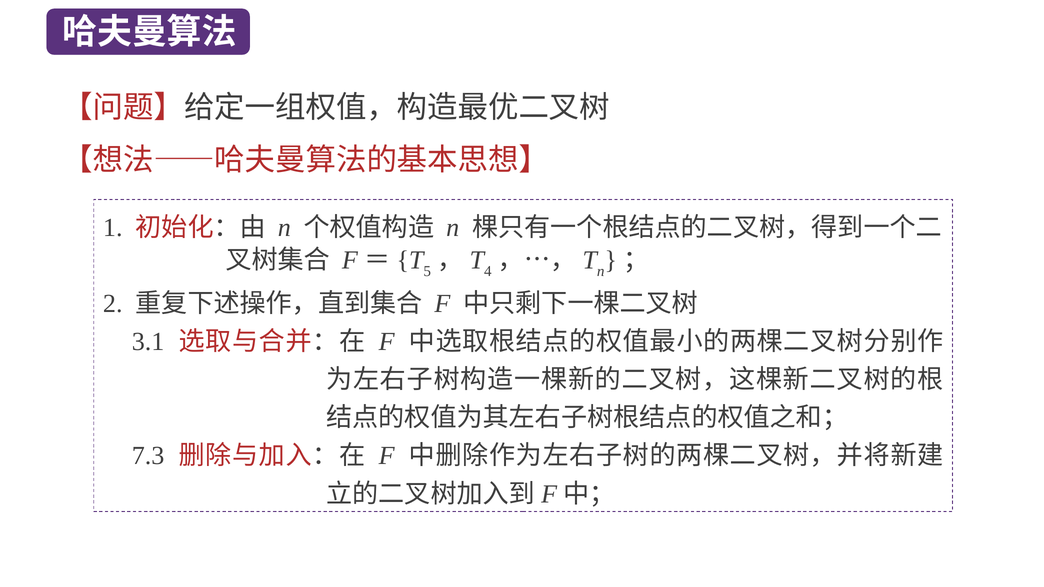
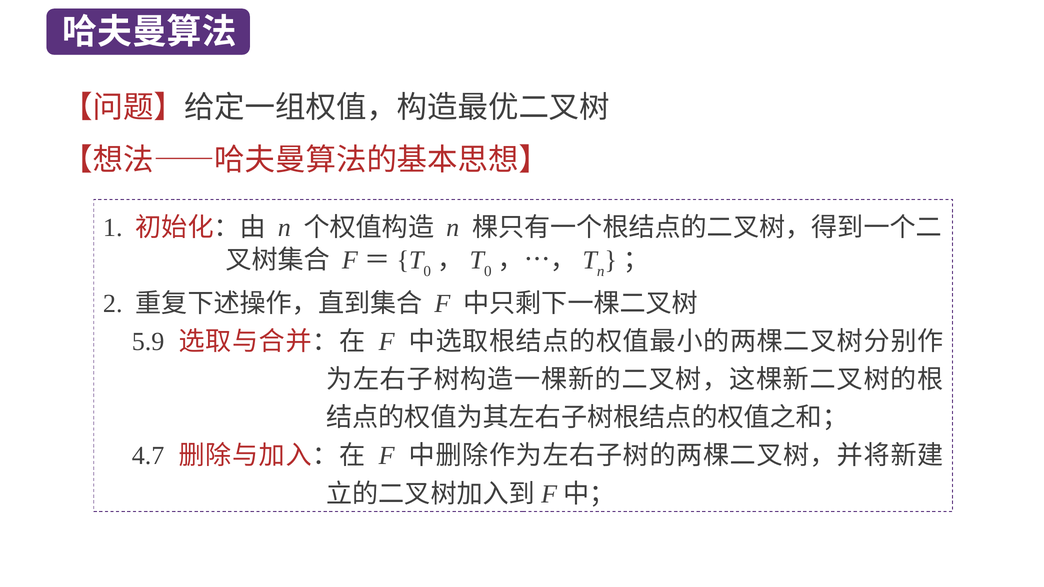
5 at (427, 272): 5 -> 0
4 at (488, 272): 4 -> 0
3.1: 3.1 -> 5.9
7.3: 7.3 -> 4.7
